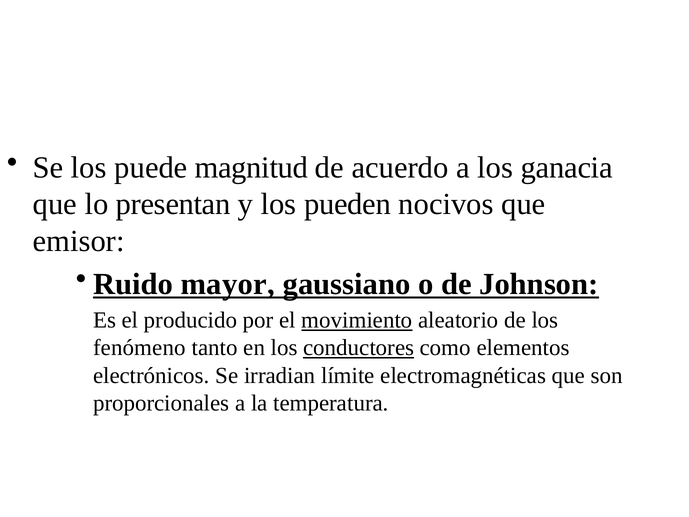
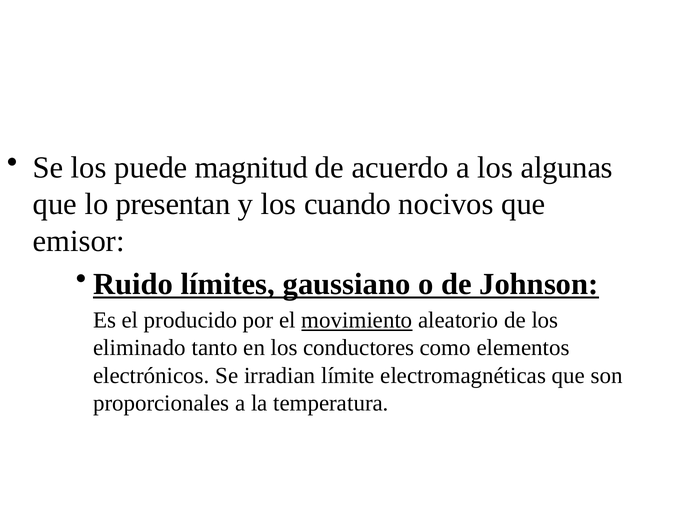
ganacia: ganacia -> algunas
pueden: pueden -> cuando
mayor: mayor -> límites
fenómeno: fenómeno -> eliminado
conductores underline: present -> none
